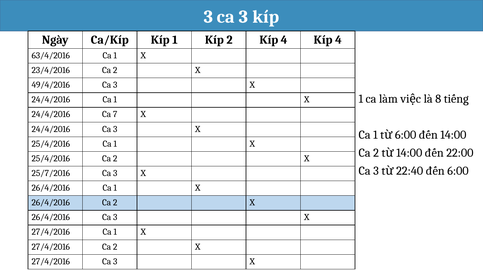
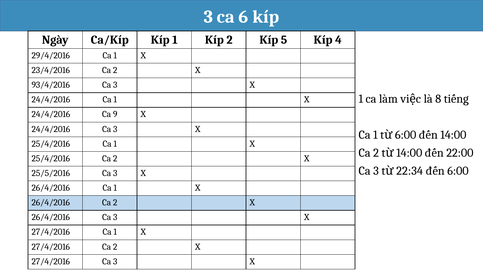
3 ca 3: 3 -> 6
2 Kíp 4: 4 -> 5
63/4/2016: 63/4/2016 -> 29/4/2016
49/4/2016: 49/4/2016 -> 93/4/2016
7: 7 -> 9
22:40: 22:40 -> 22:34
25/7/2016: 25/7/2016 -> 25/5/2016
